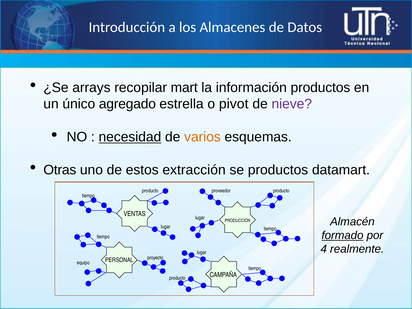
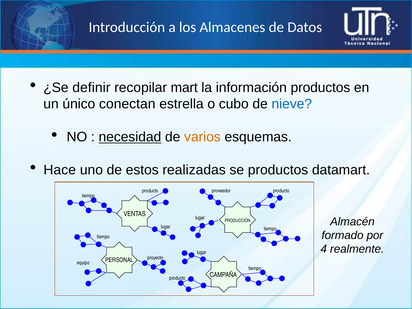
arrays: arrays -> definir
agregado: agregado -> conectan
pivot: pivot -> cubo
nieve colour: purple -> blue
Otras: Otras -> Hace
extracción: extracción -> realizadas
formado underline: present -> none
